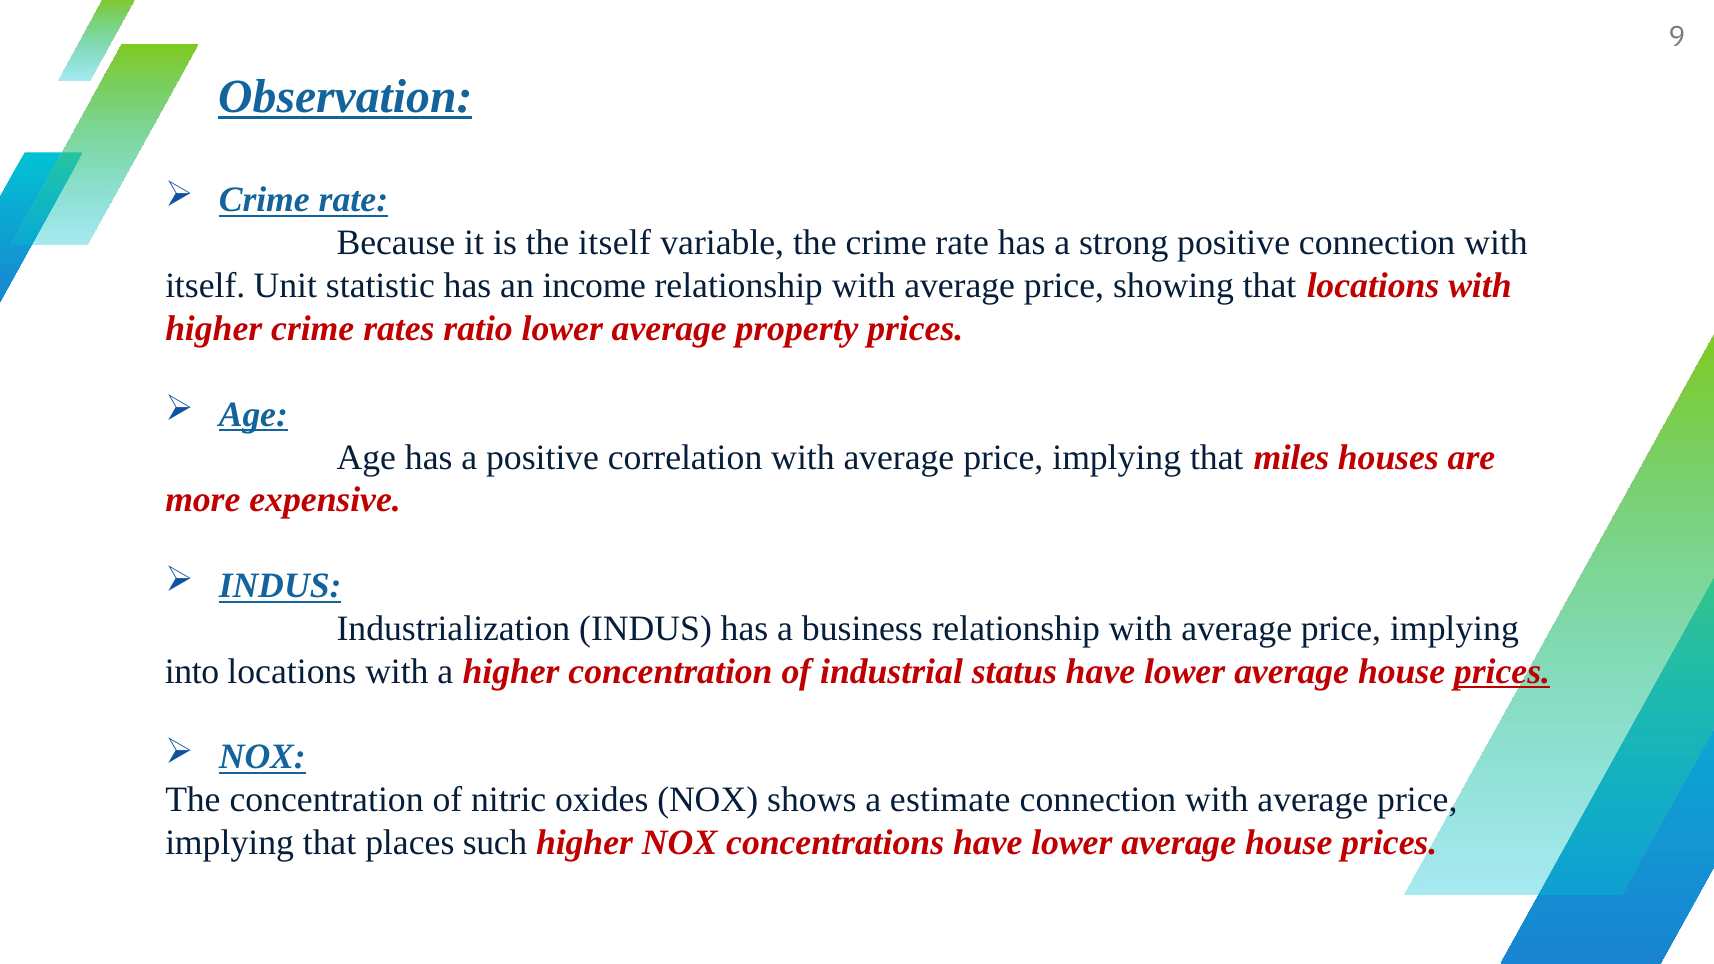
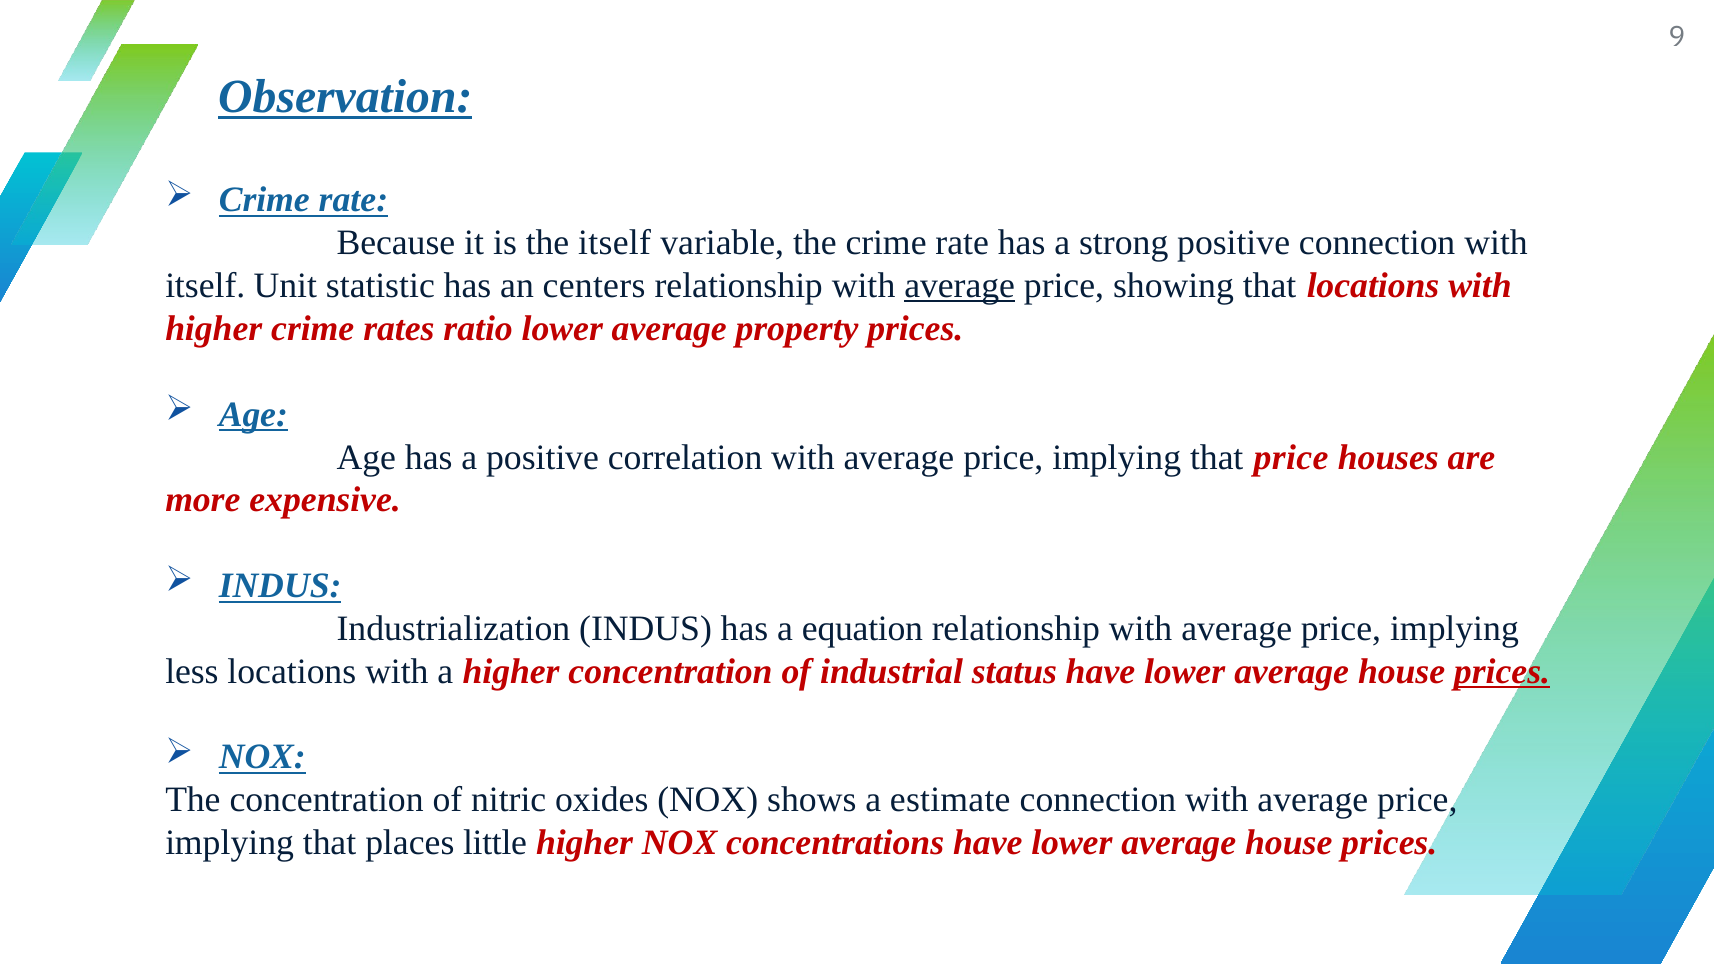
income: income -> centers
average at (960, 286) underline: none -> present
that miles: miles -> price
business: business -> equation
into: into -> less
such: such -> little
